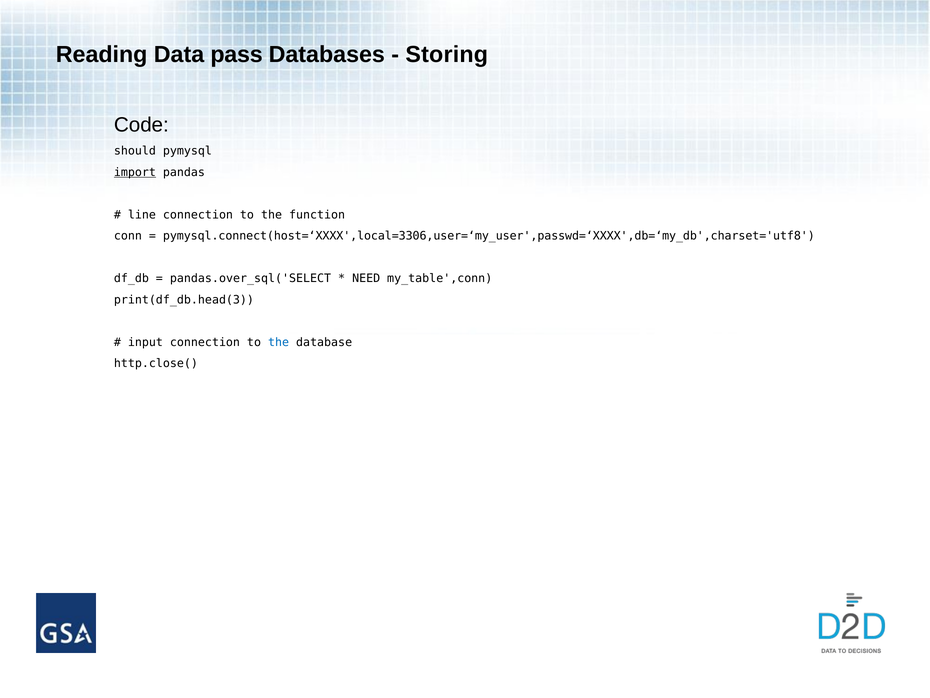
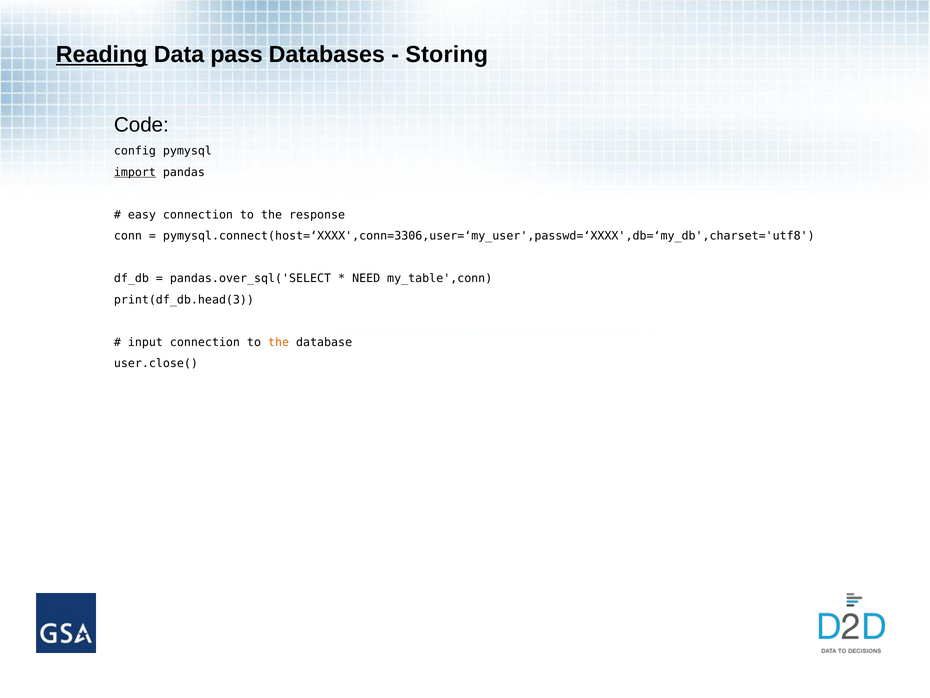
Reading underline: none -> present
should: should -> config
line: line -> easy
function: function -> response
pymysql.connect(host=‘XXXX',local=3306,user=‘my_user',passwd=‘XXXX',db=‘my_db',charset='utf8: pymysql.connect(host=‘XXXX',local=3306,user=‘my_user',passwd=‘XXXX',db=‘my_db',charset='utf8 -> pymysql.connect(host=‘XXXX',conn=3306,user=‘my_user',passwd=‘XXXX',db=‘my_db',charset='utf8
the at (279, 342) colour: blue -> orange
http.close(: http.close( -> user.close(
